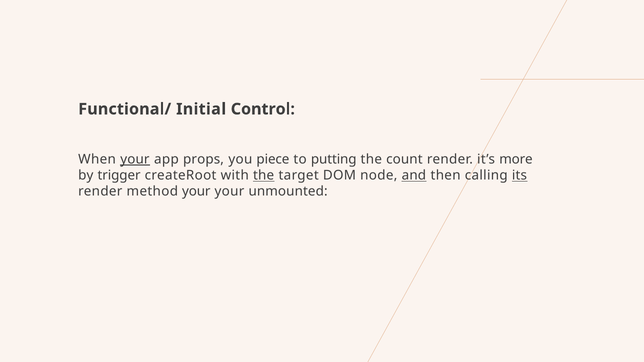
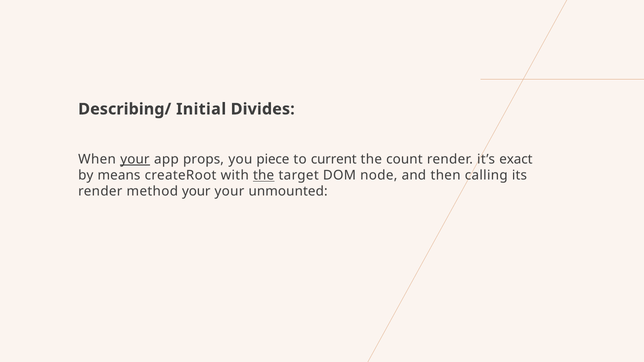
Functional/: Functional/ -> Describing/
Control: Control -> Divides
putting: putting -> current
more: more -> exact
trigger: trigger -> means
and underline: present -> none
its underline: present -> none
